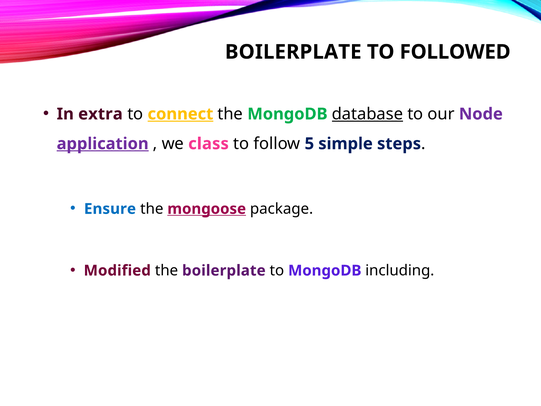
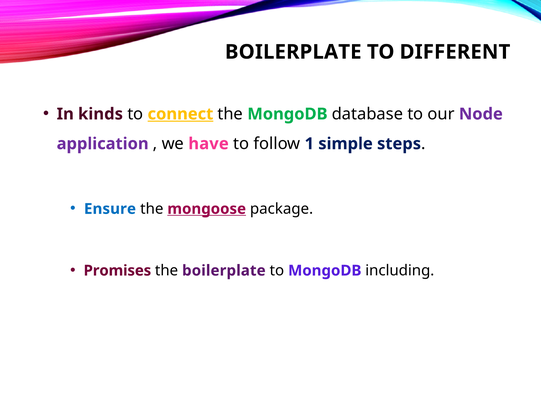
FOLLOWED: FOLLOWED -> DIFFERENT
extra: extra -> kinds
database underline: present -> none
application underline: present -> none
class: class -> have
5: 5 -> 1
Modified: Modified -> Promises
